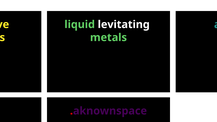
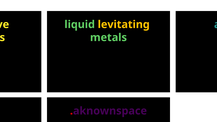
levitating colour: white -> yellow
